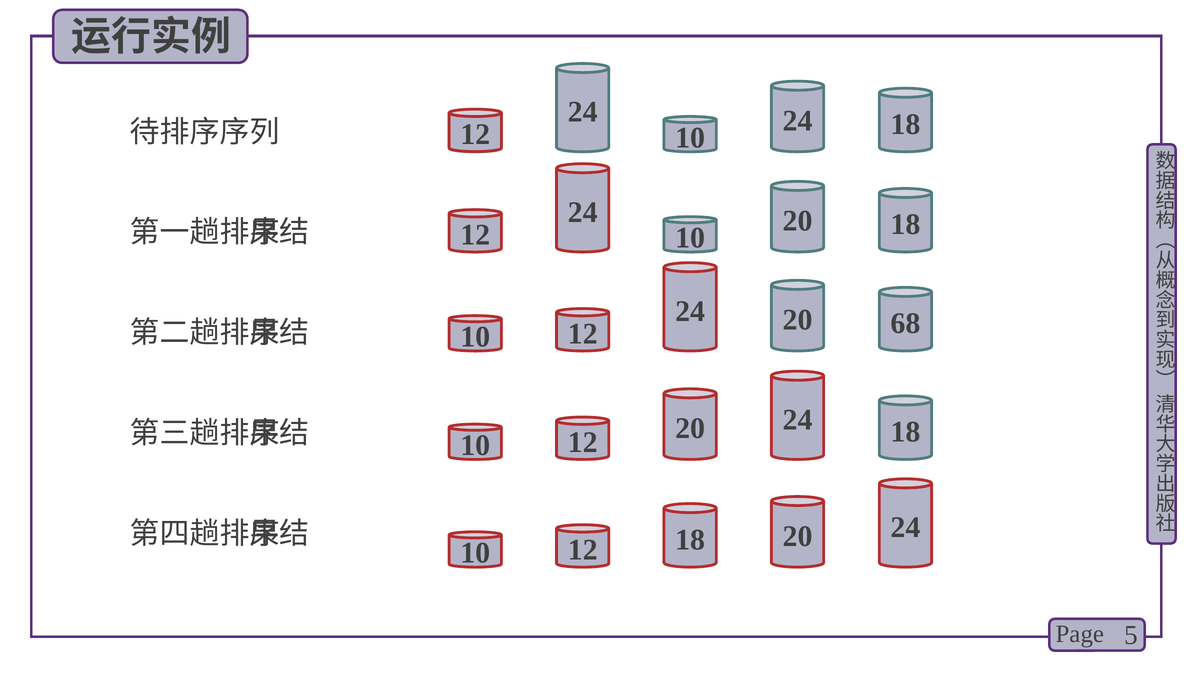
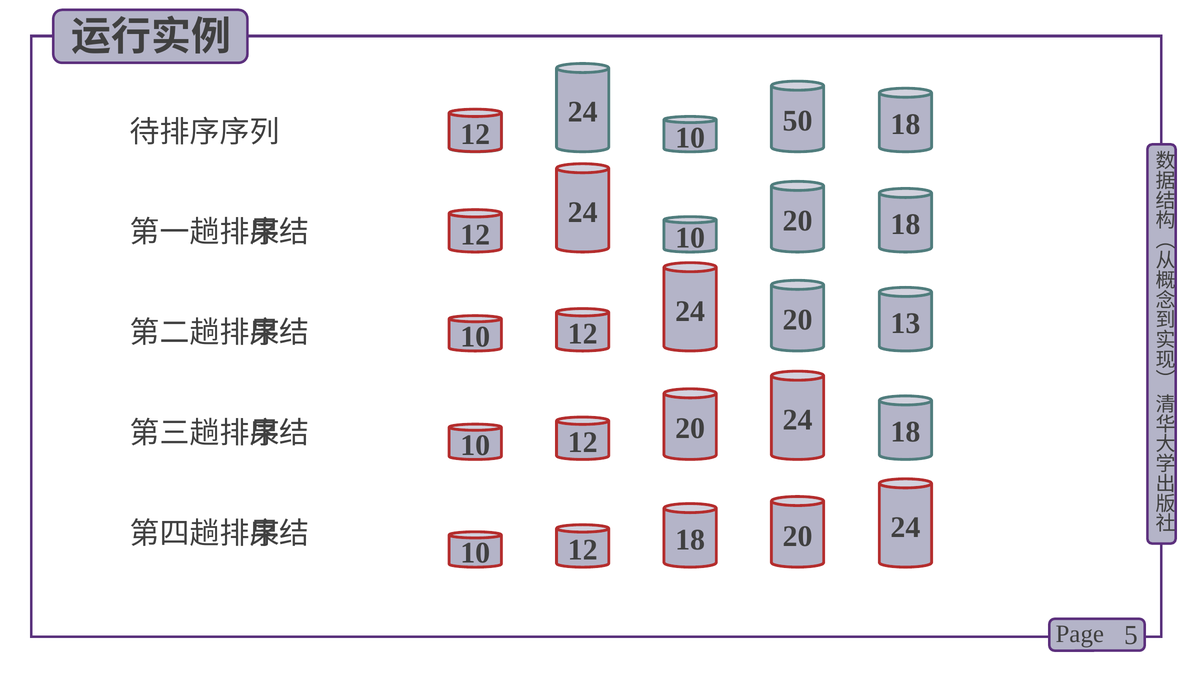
24 24: 24 -> 50
68: 68 -> 13
